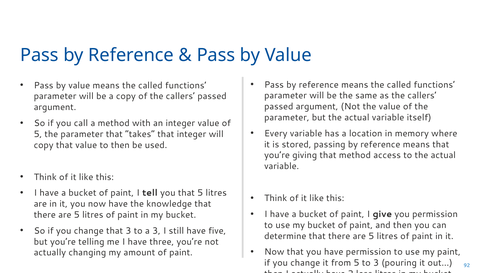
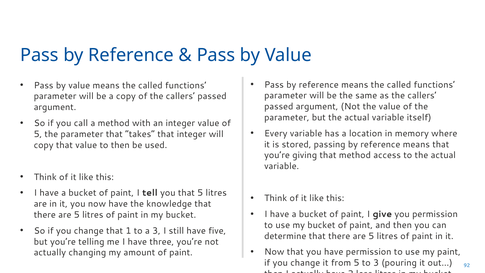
that 3: 3 -> 1
